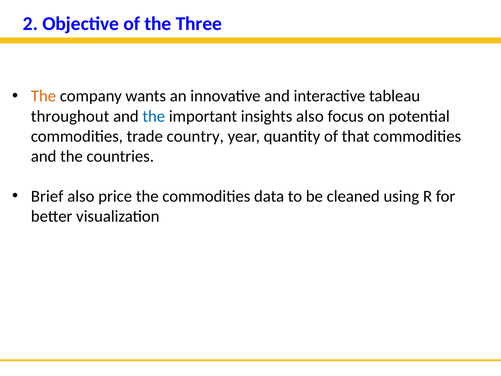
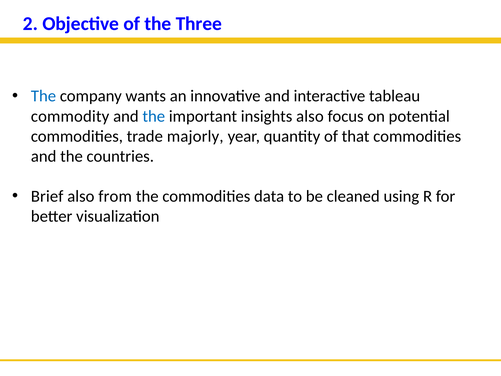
The at (43, 96) colour: orange -> blue
throughout: throughout -> commodity
country: country -> majorly
price: price -> from
